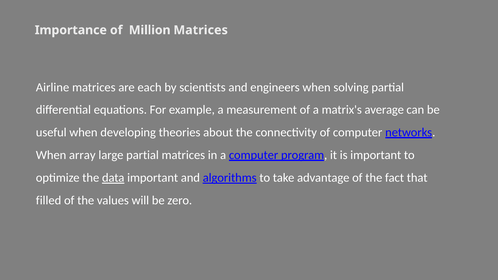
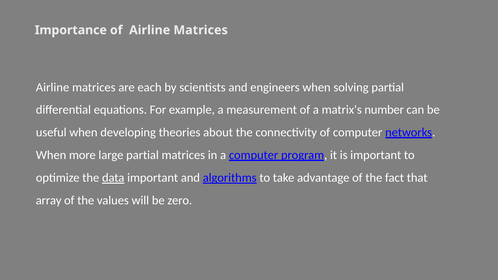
of Million: Million -> Airline
average: average -> number
array: array -> more
filled: filled -> array
